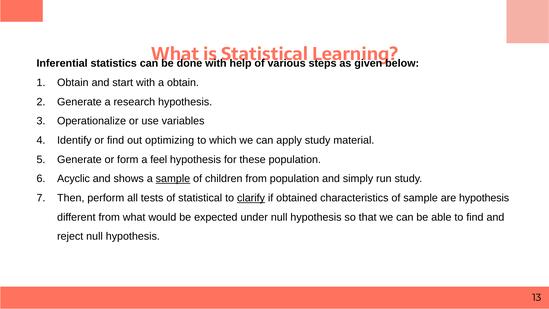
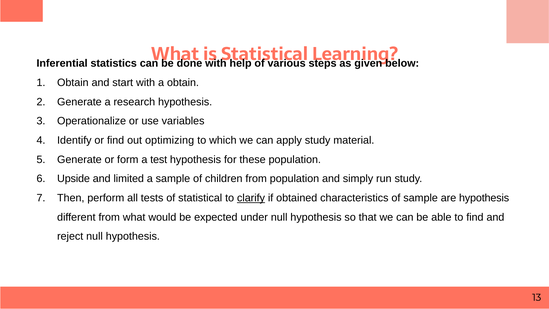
feel: feel -> test
Acyclic: Acyclic -> Upside
shows: shows -> limited
sample at (173, 179) underline: present -> none
